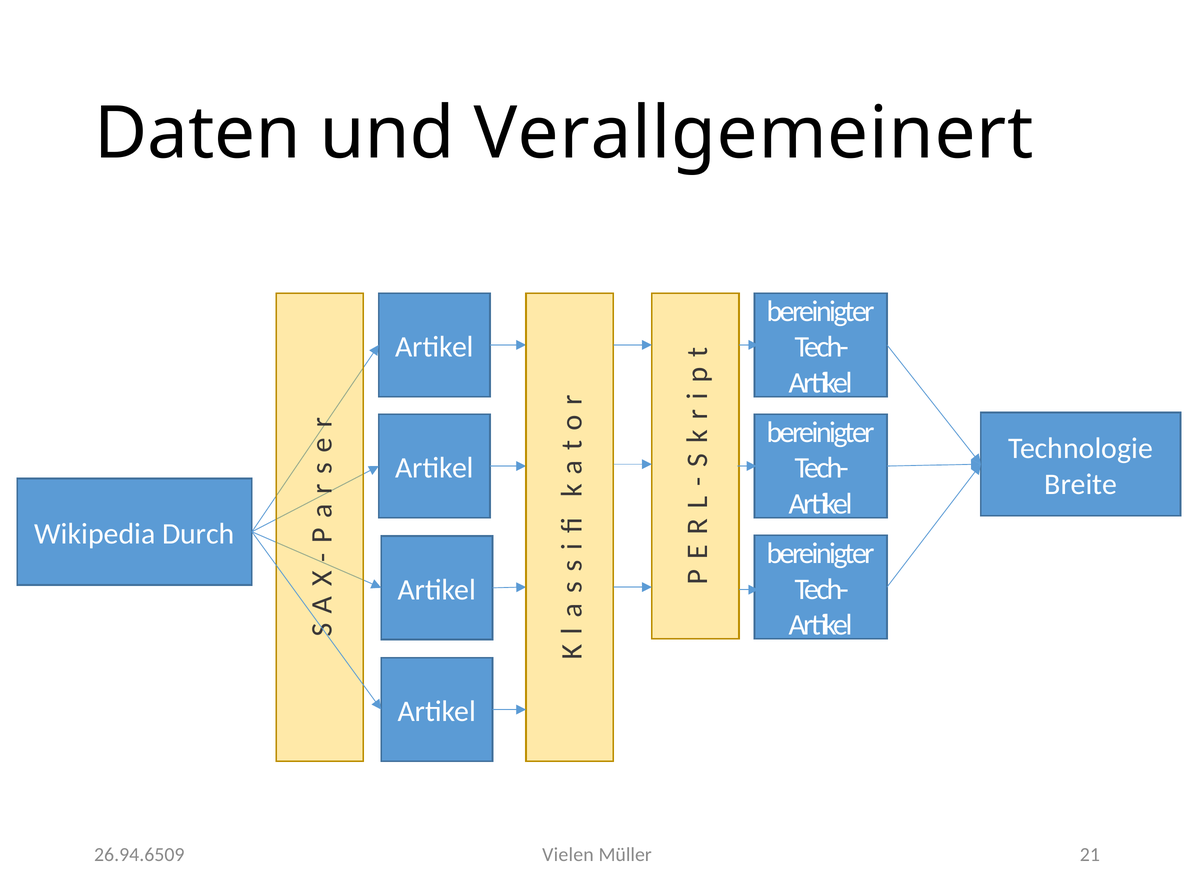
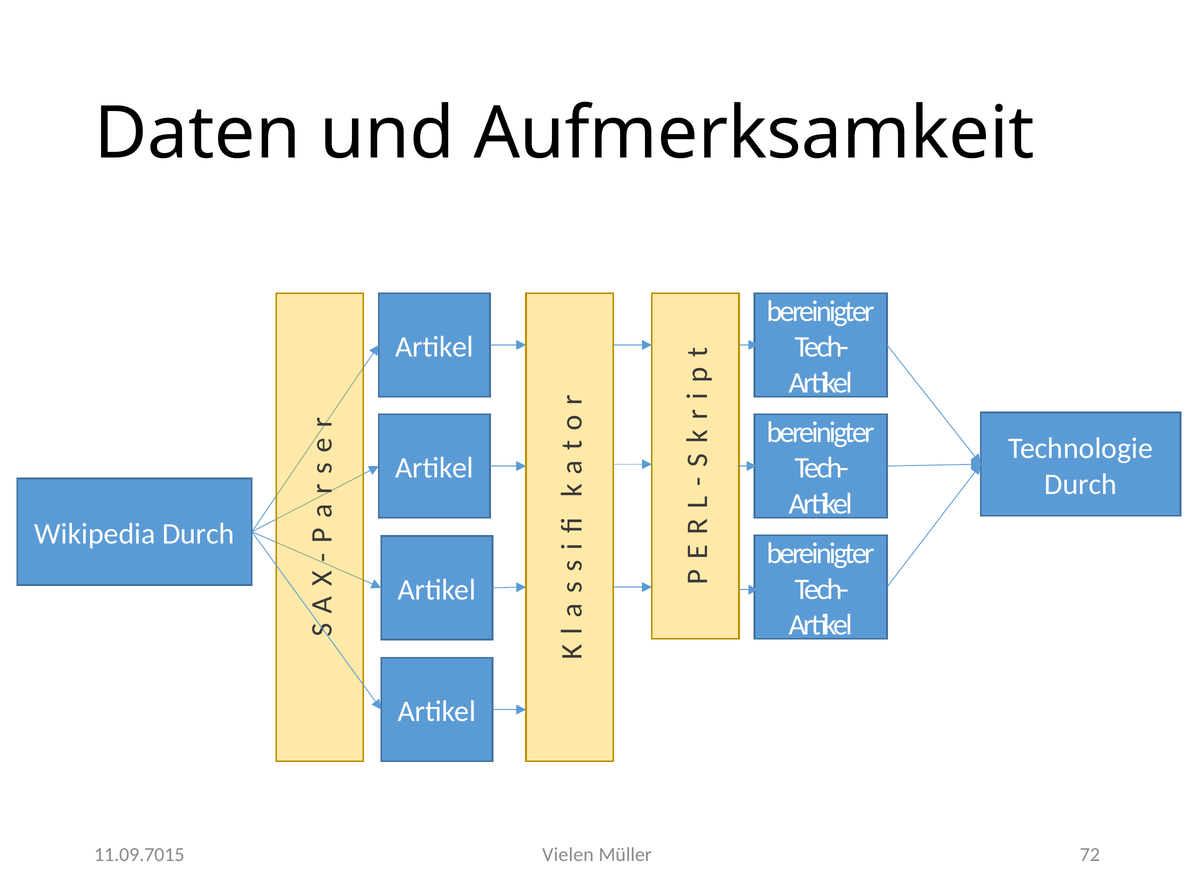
Verallgemeinert: Verallgemeinert -> Aufmerksamkeit
Breite at (1081, 484): Breite -> Durch
21: 21 -> 72
26.94.6509: 26.94.6509 -> 11.09.7015
